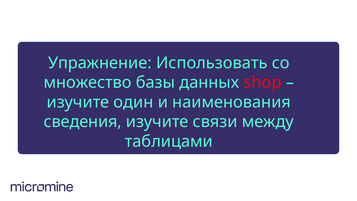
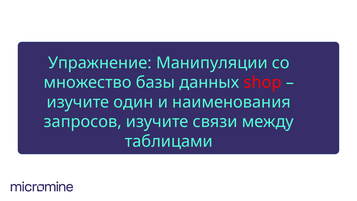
Использовать: Использовать -> Манипуляции
сведения: сведения -> запросов
